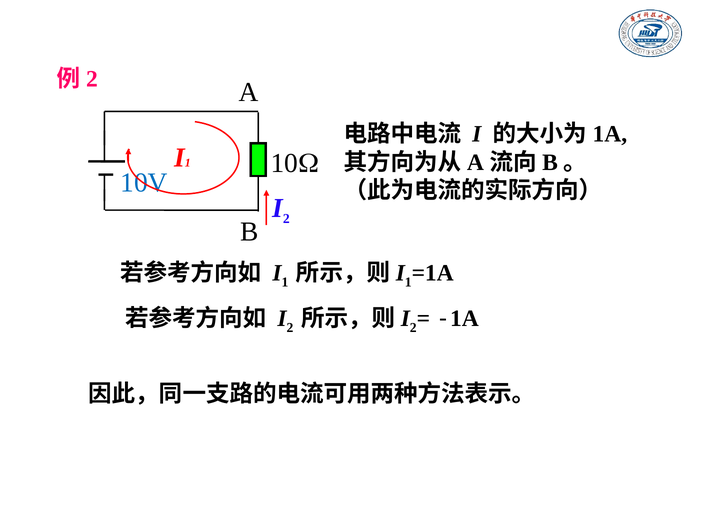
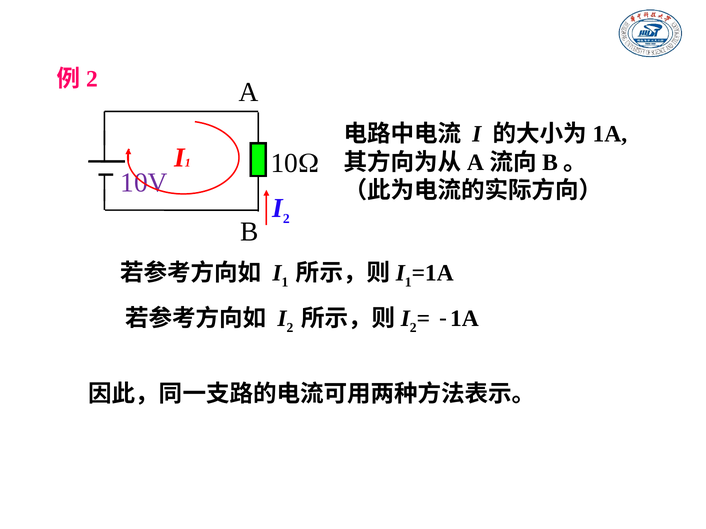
10V colour: blue -> purple
